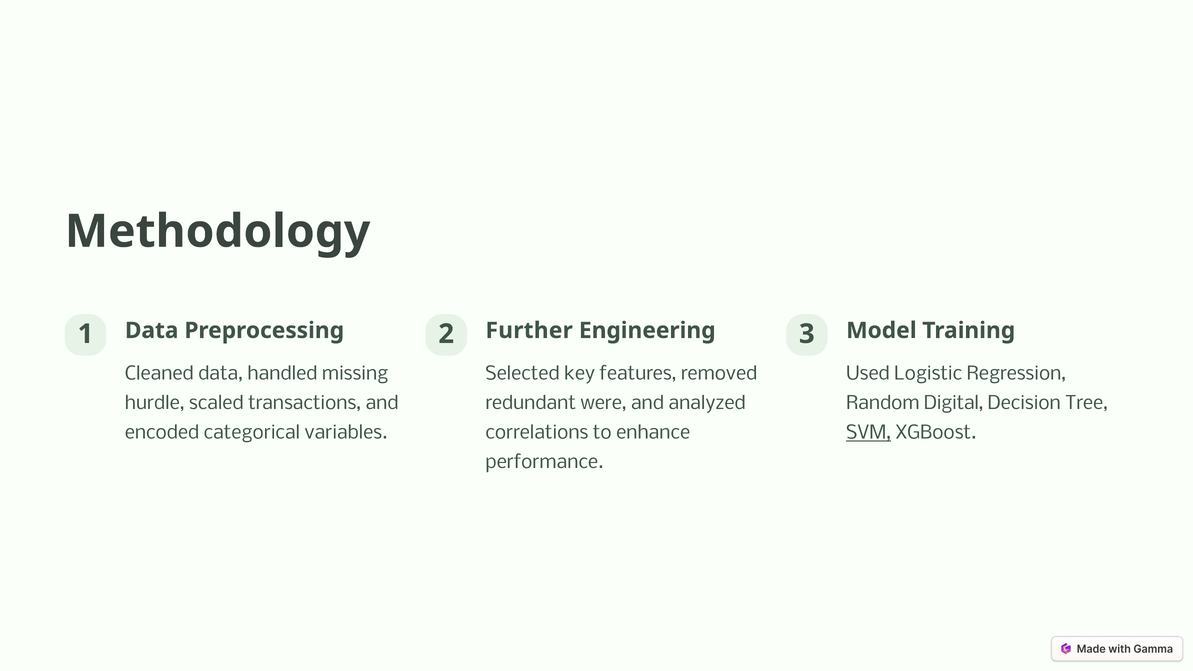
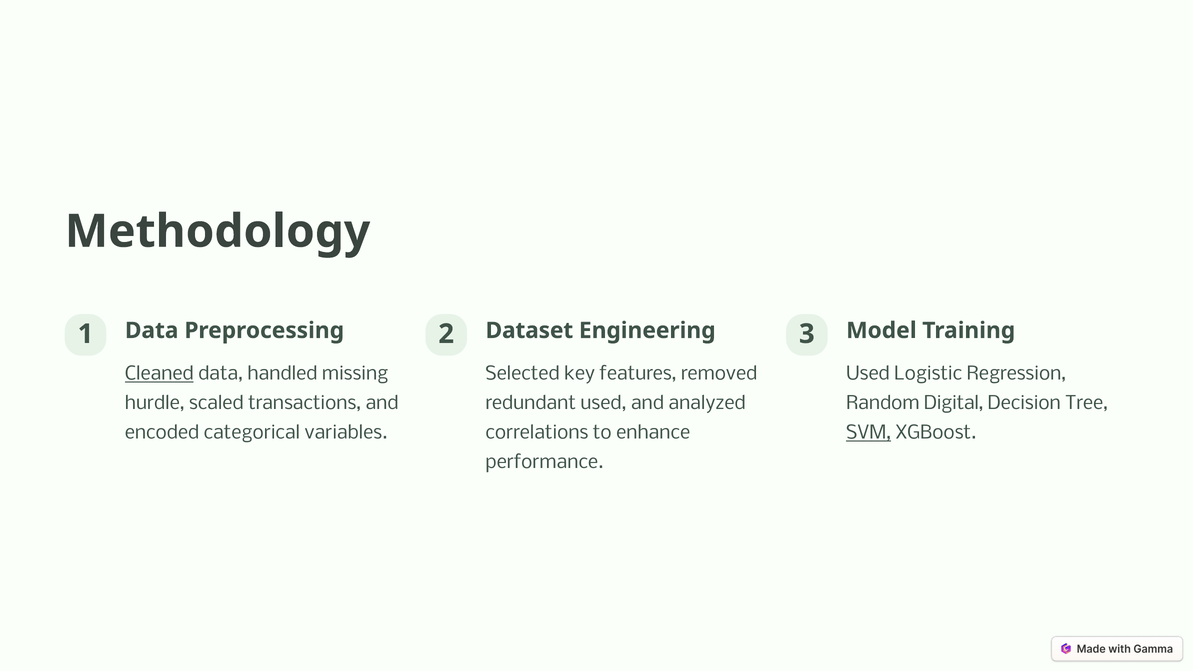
Further: Further -> Dataset
Cleaned underline: none -> present
redundant were: were -> used
